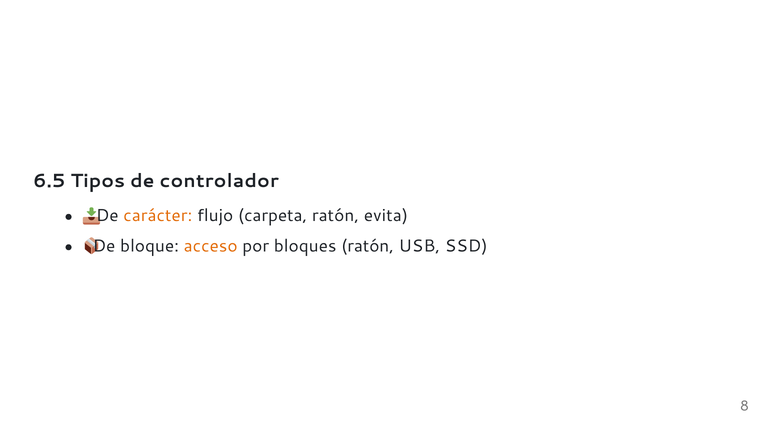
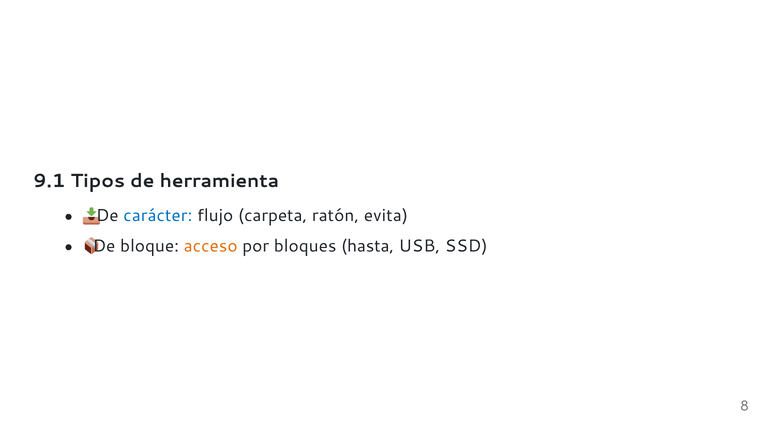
6.5: 6.5 -> 9.1
controlador: controlador -> herramienta
carácter colour: orange -> blue
bloques ratón: ratón -> hasta
